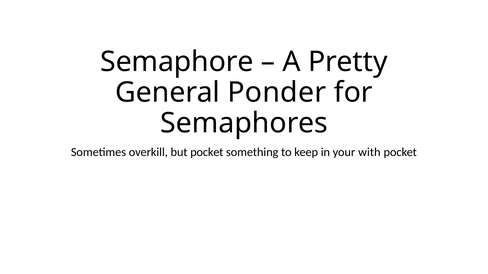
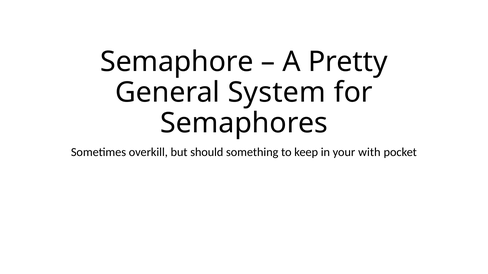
Ponder: Ponder -> System
but pocket: pocket -> should
